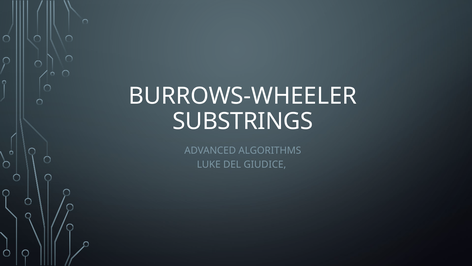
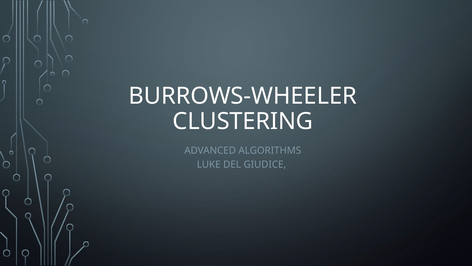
SUBSTRINGS: SUBSTRINGS -> CLUSTERING
